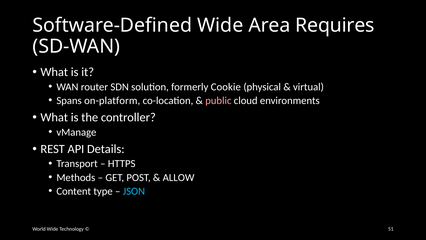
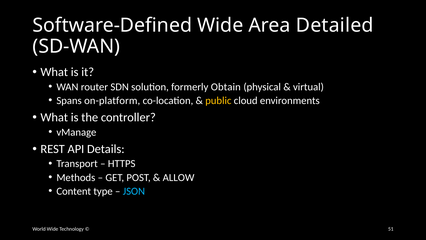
Requires: Requires -> Detailed
Cookie: Cookie -> Obtain
public colour: pink -> yellow
